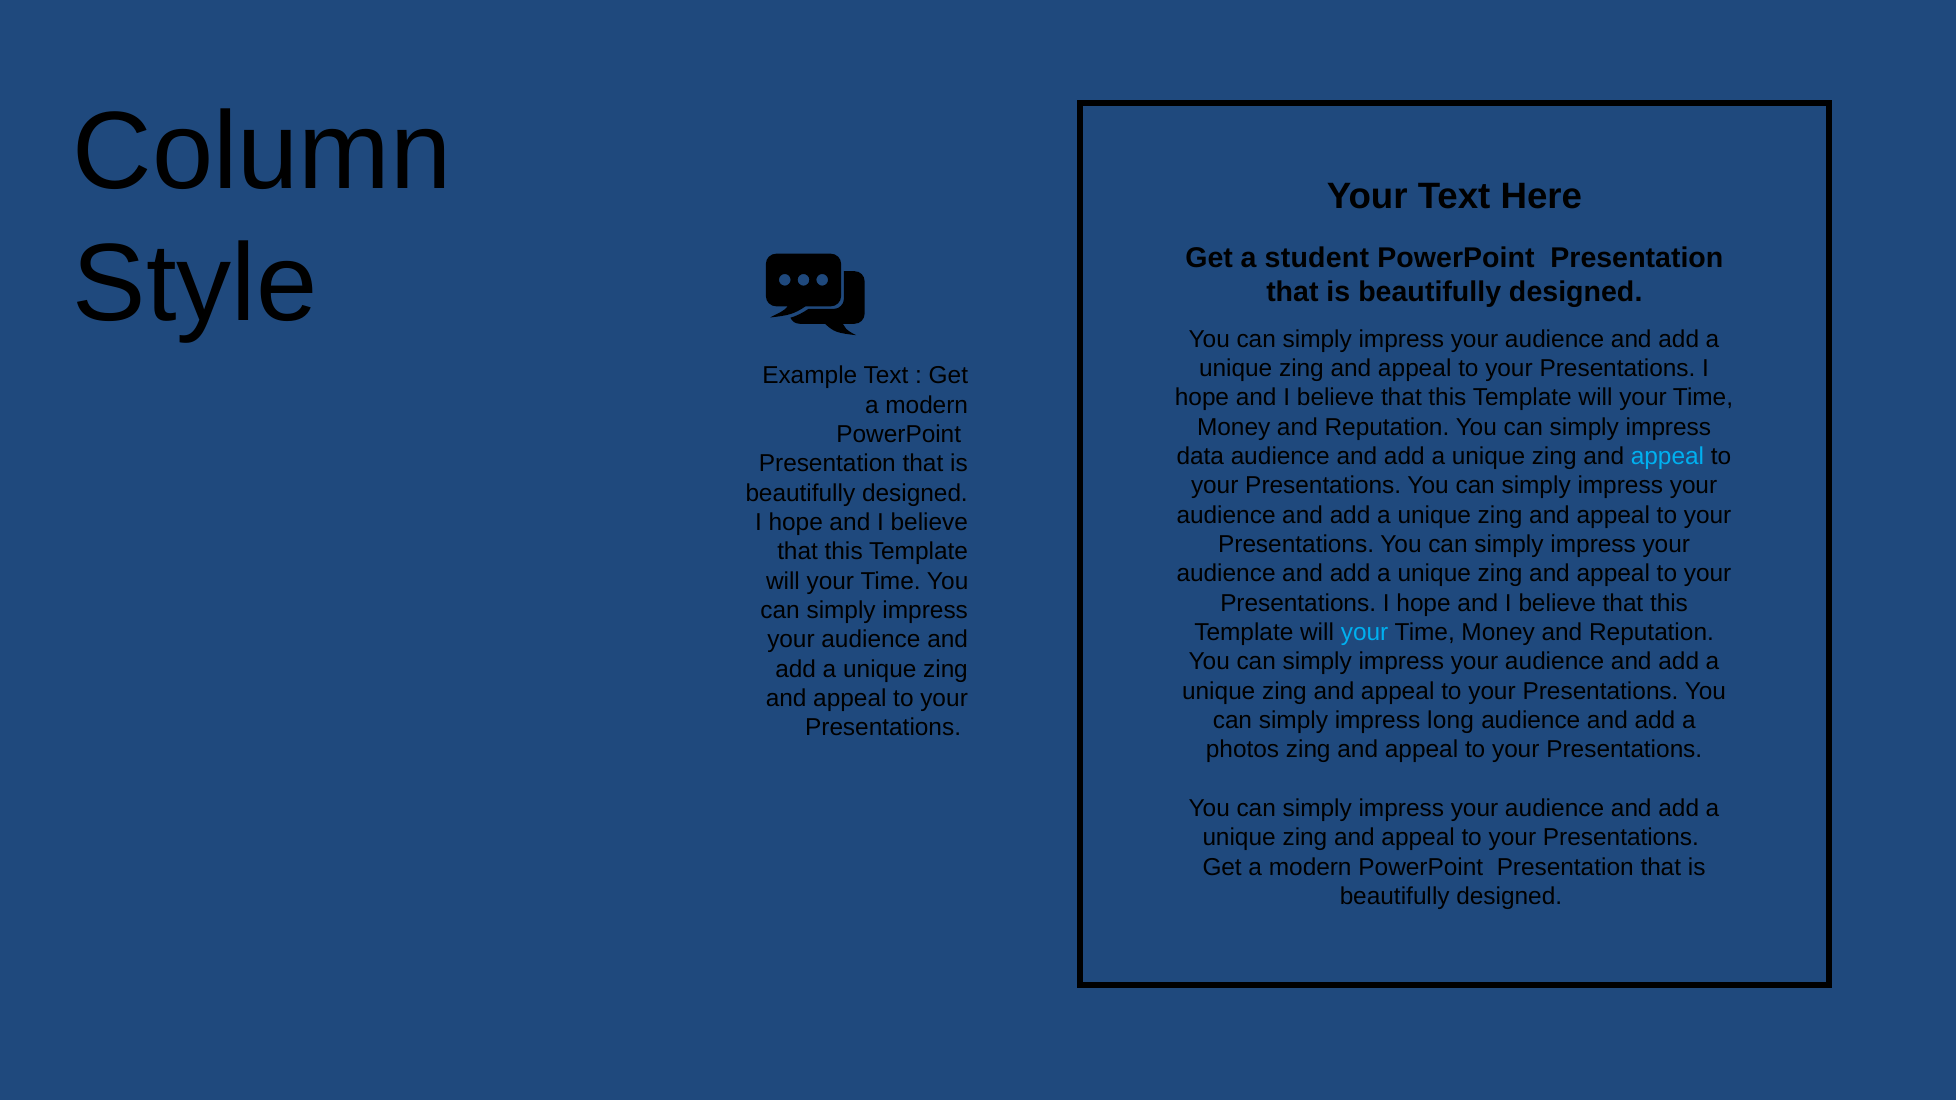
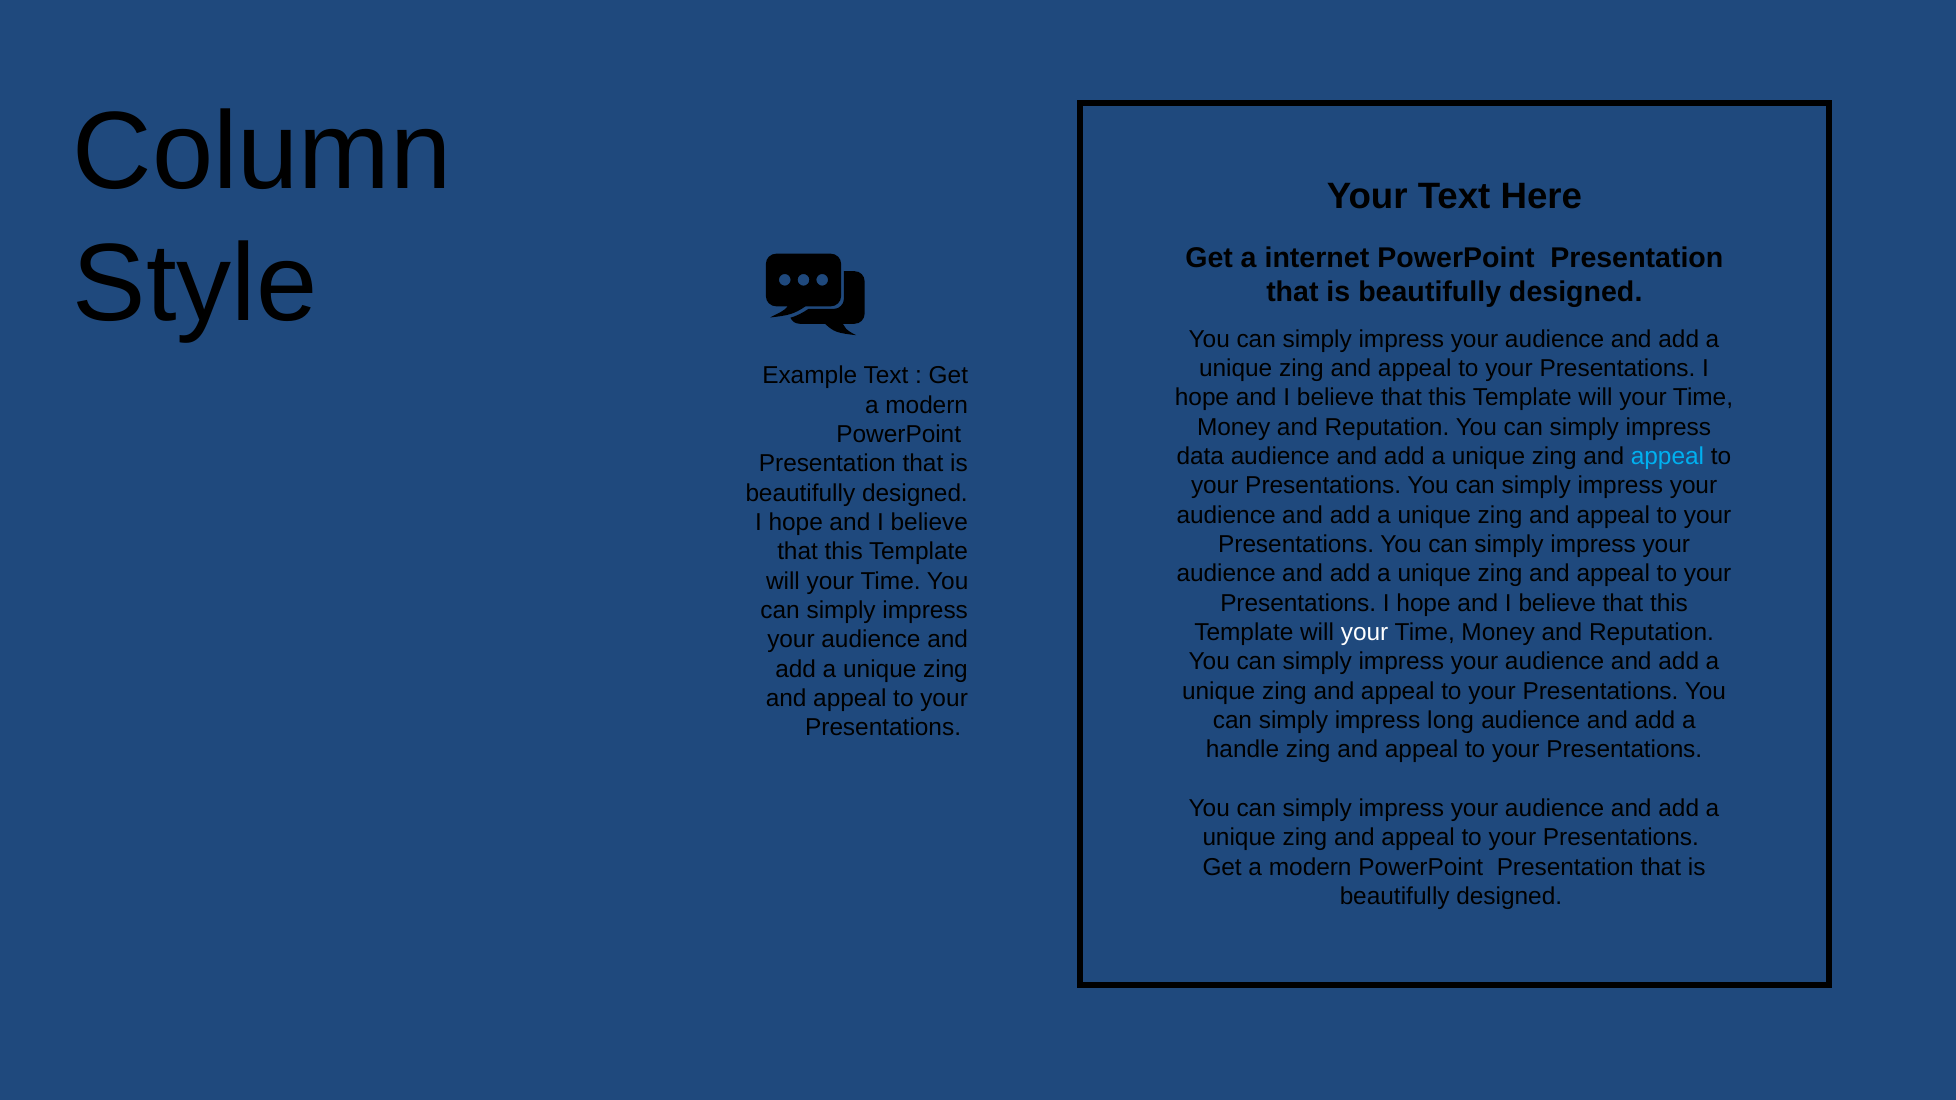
student: student -> internet
your at (1365, 633) colour: light blue -> white
photos: photos -> handle
